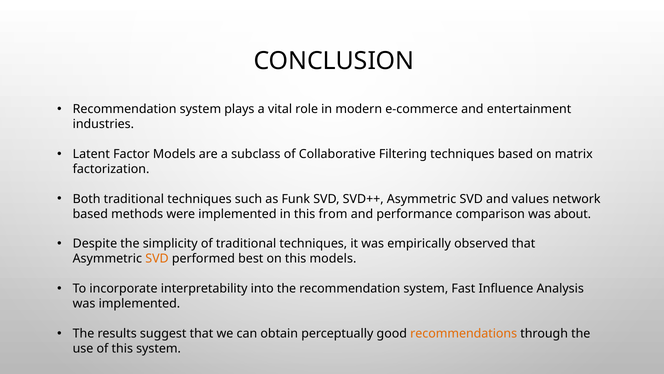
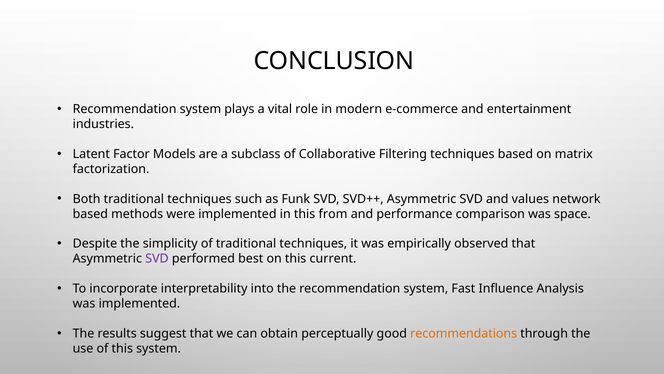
about: about -> space
SVD at (157, 258) colour: orange -> purple
this models: models -> current
